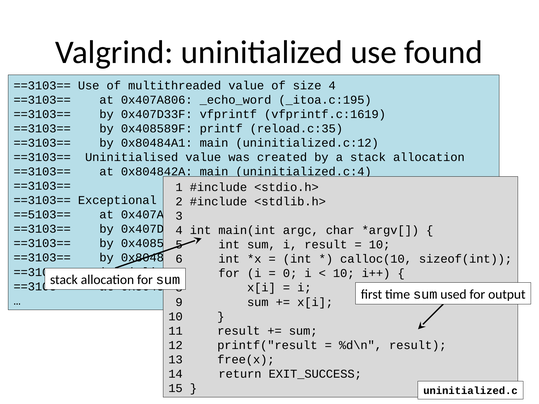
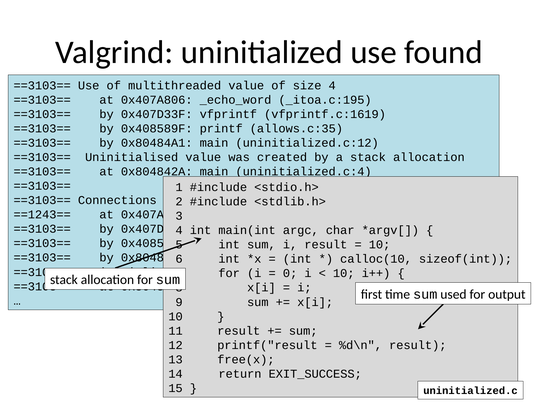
reload.c:35: reload.c:35 -> allows.c:35
Exceptional: Exceptional -> Connections
==5103==: ==5103== -> ==1243==
